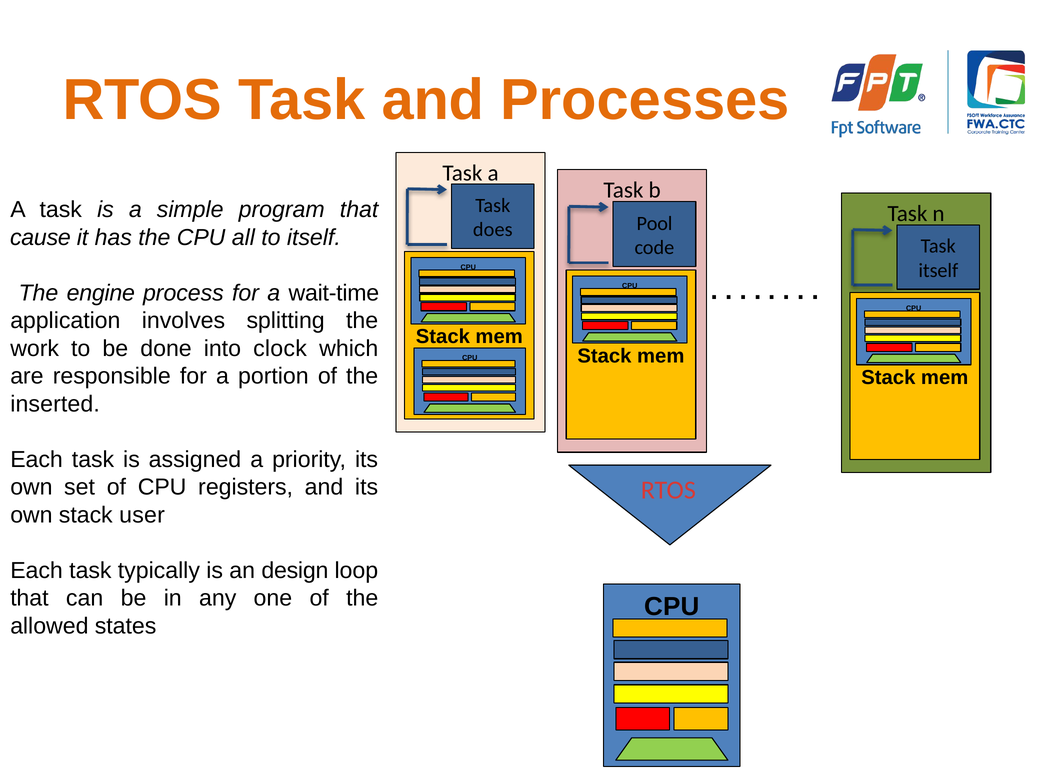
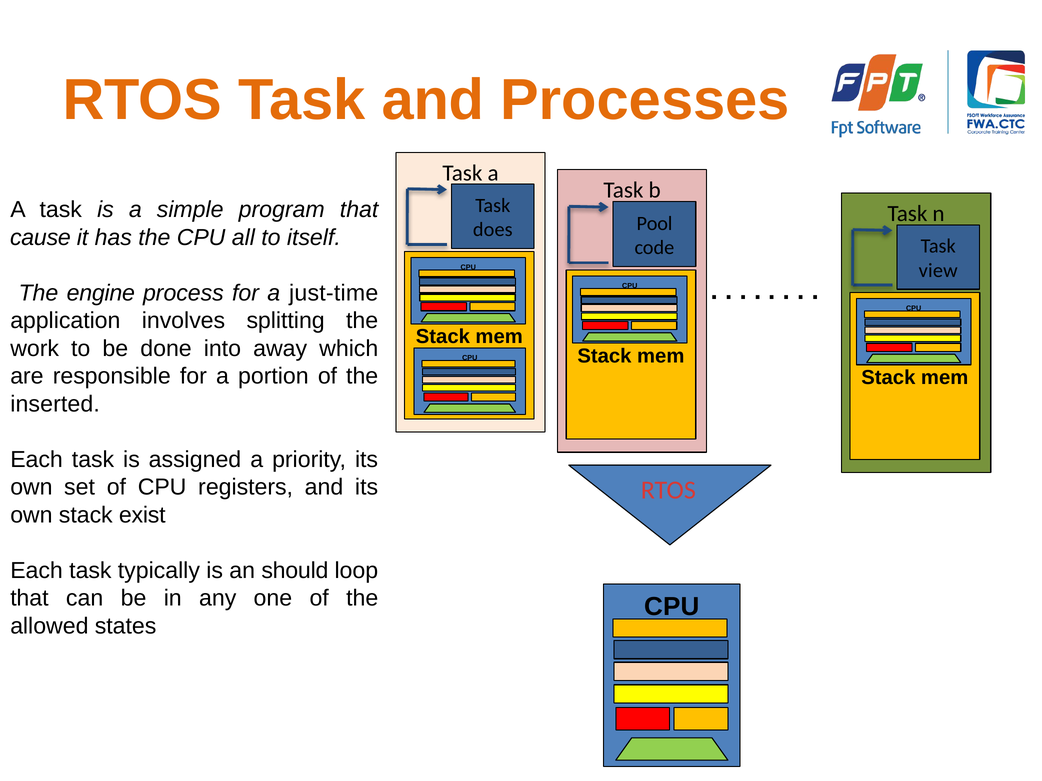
itself at (938, 271): itself -> view
wait-time: wait-time -> just-time
clock: clock -> away
user: user -> exist
design: design -> should
